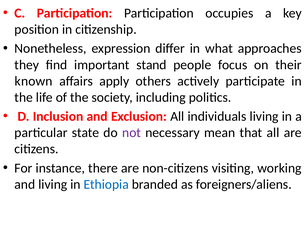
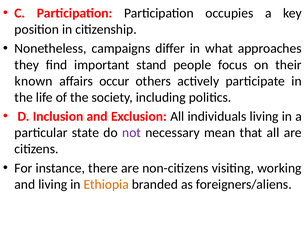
expression: expression -> campaigns
apply: apply -> occur
Ethiopia colour: blue -> orange
